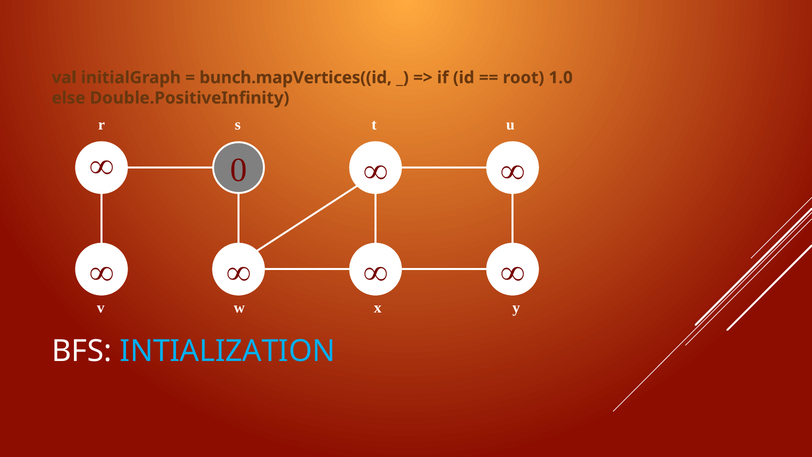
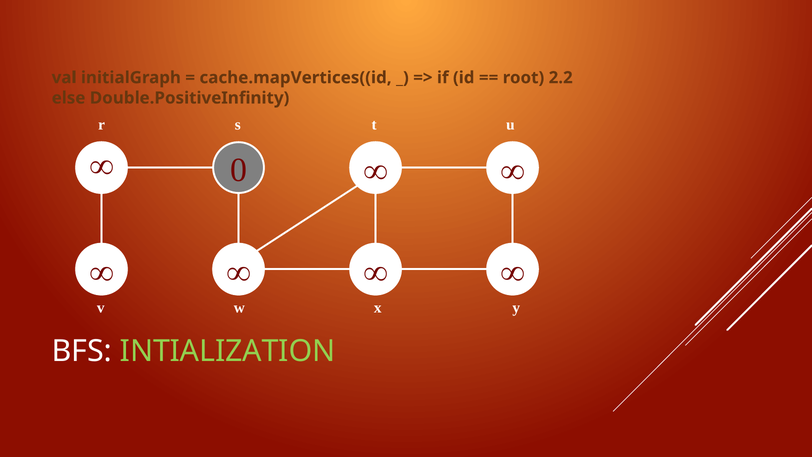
bunch.mapVertices((id: bunch.mapVertices((id -> cache.mapVertices((id
1.0: 1.0 -> 2.2
INTIALIZATION colour: light blue -> light green
